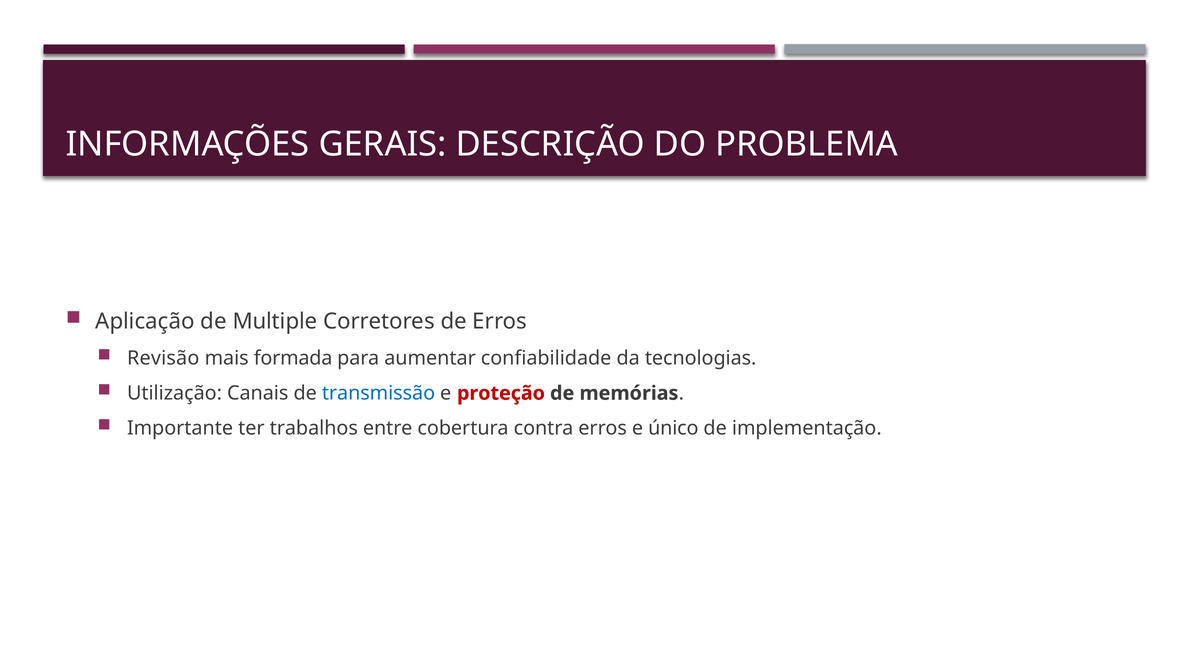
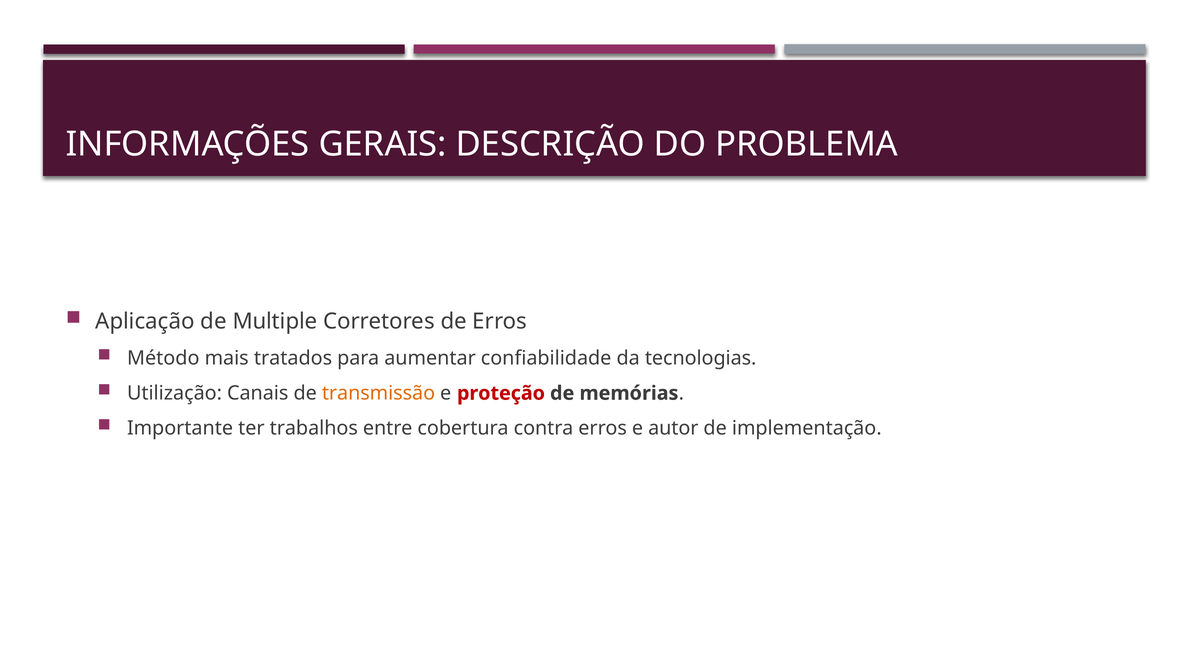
Revisão: Revisão -> Método
formada: formada -> tratados
transmissão colour: blue -> orange
único: único -> autor
